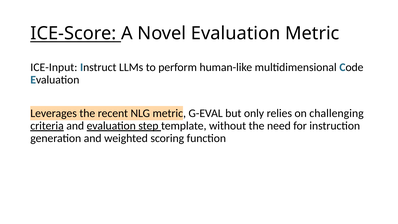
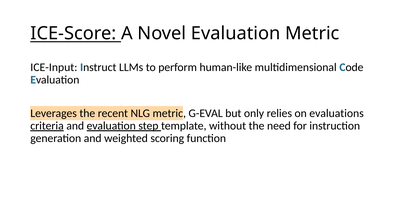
challenging: challenging -> evaluations
